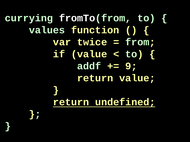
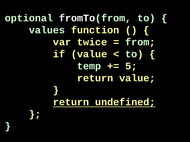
currying: currying -> optional
addf: addf -> temp
9: 9 -> 5
